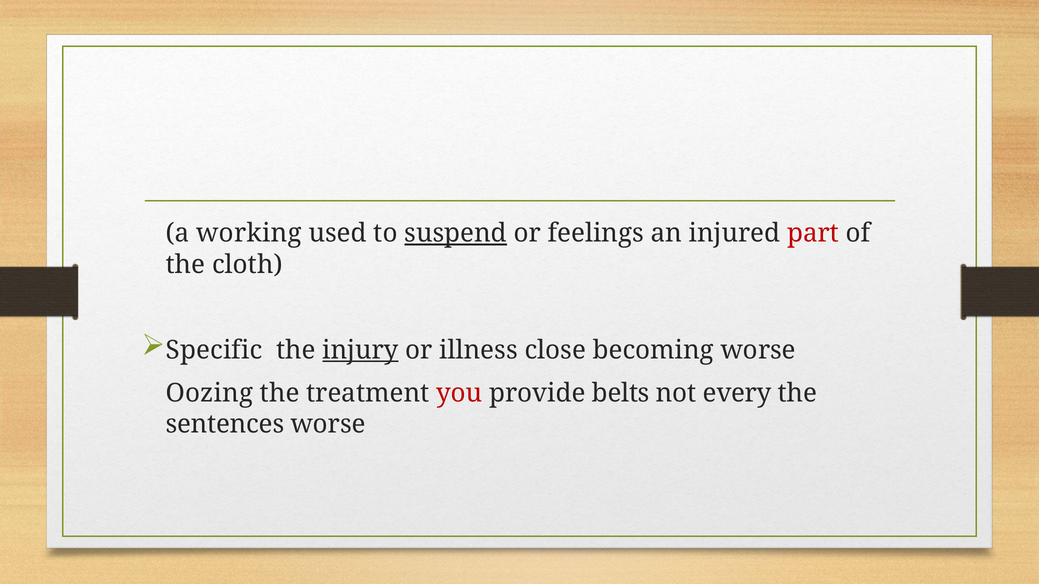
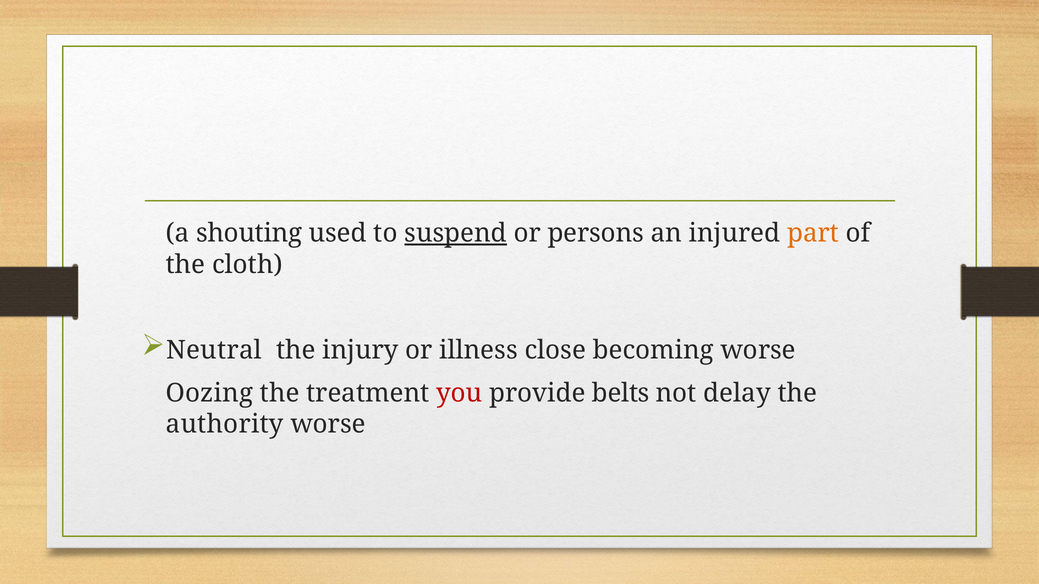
working: working -> shouting
feelings: feelings -> persons
part colour: red -> orange
Specific: Specific -> Neutral
injury underline: present -> none
every: every -> delay
sentences: sentences -> authority
